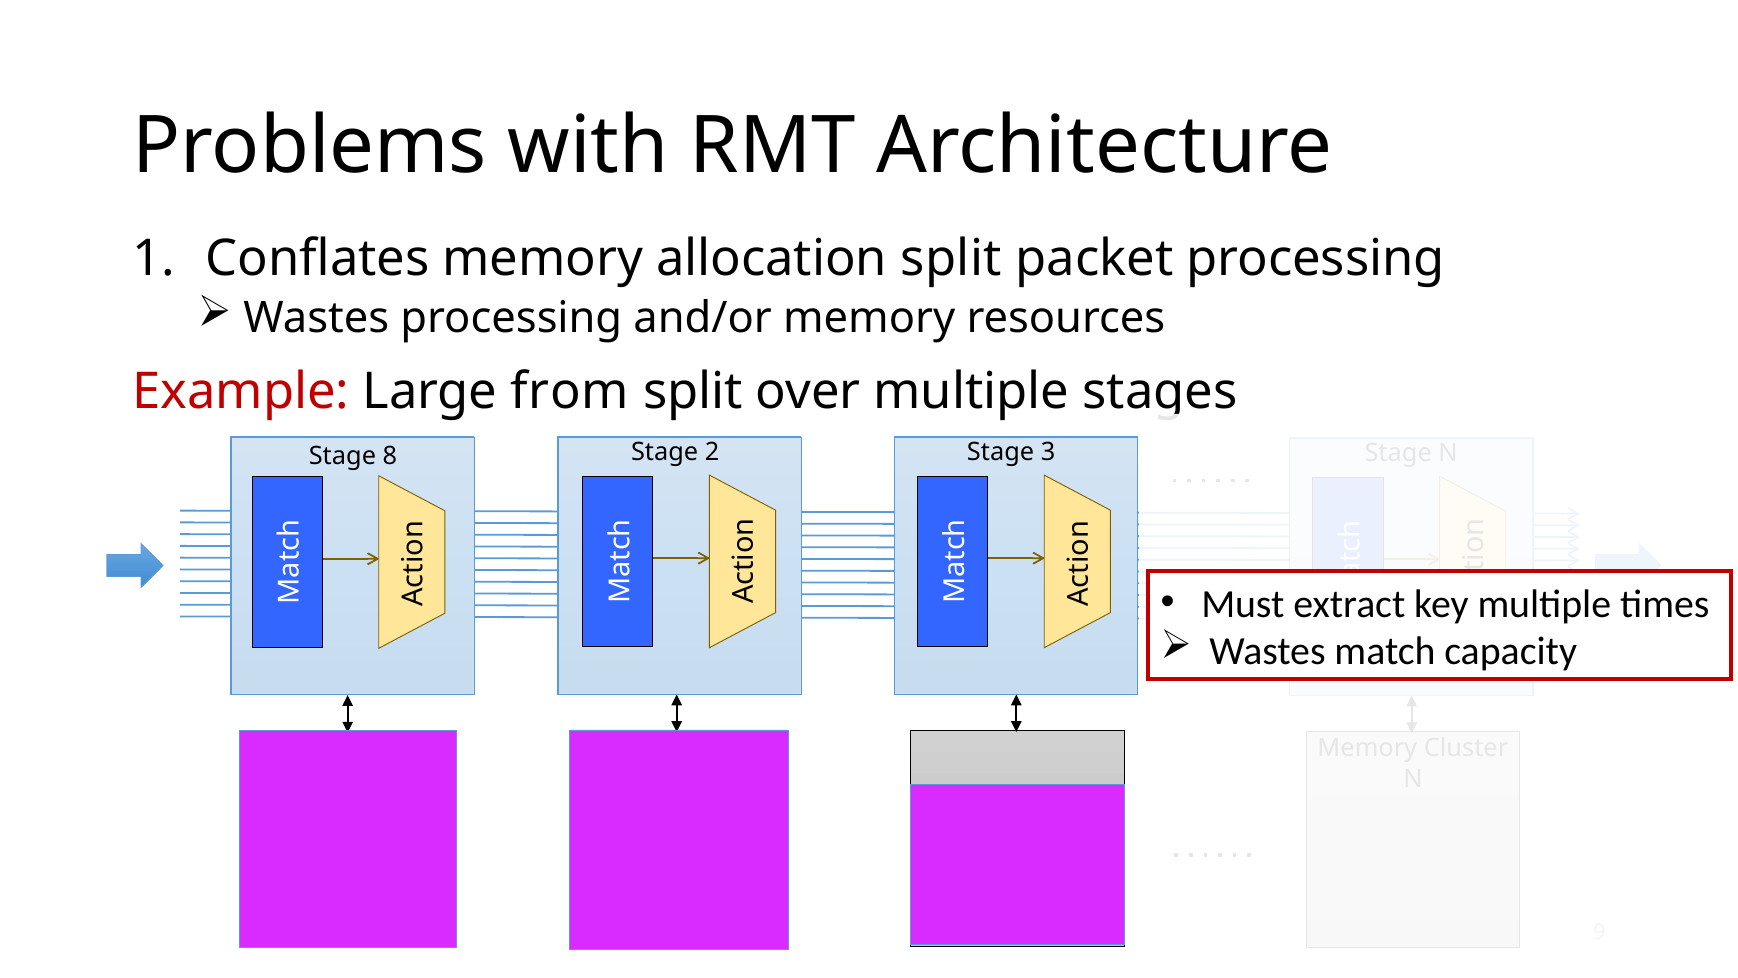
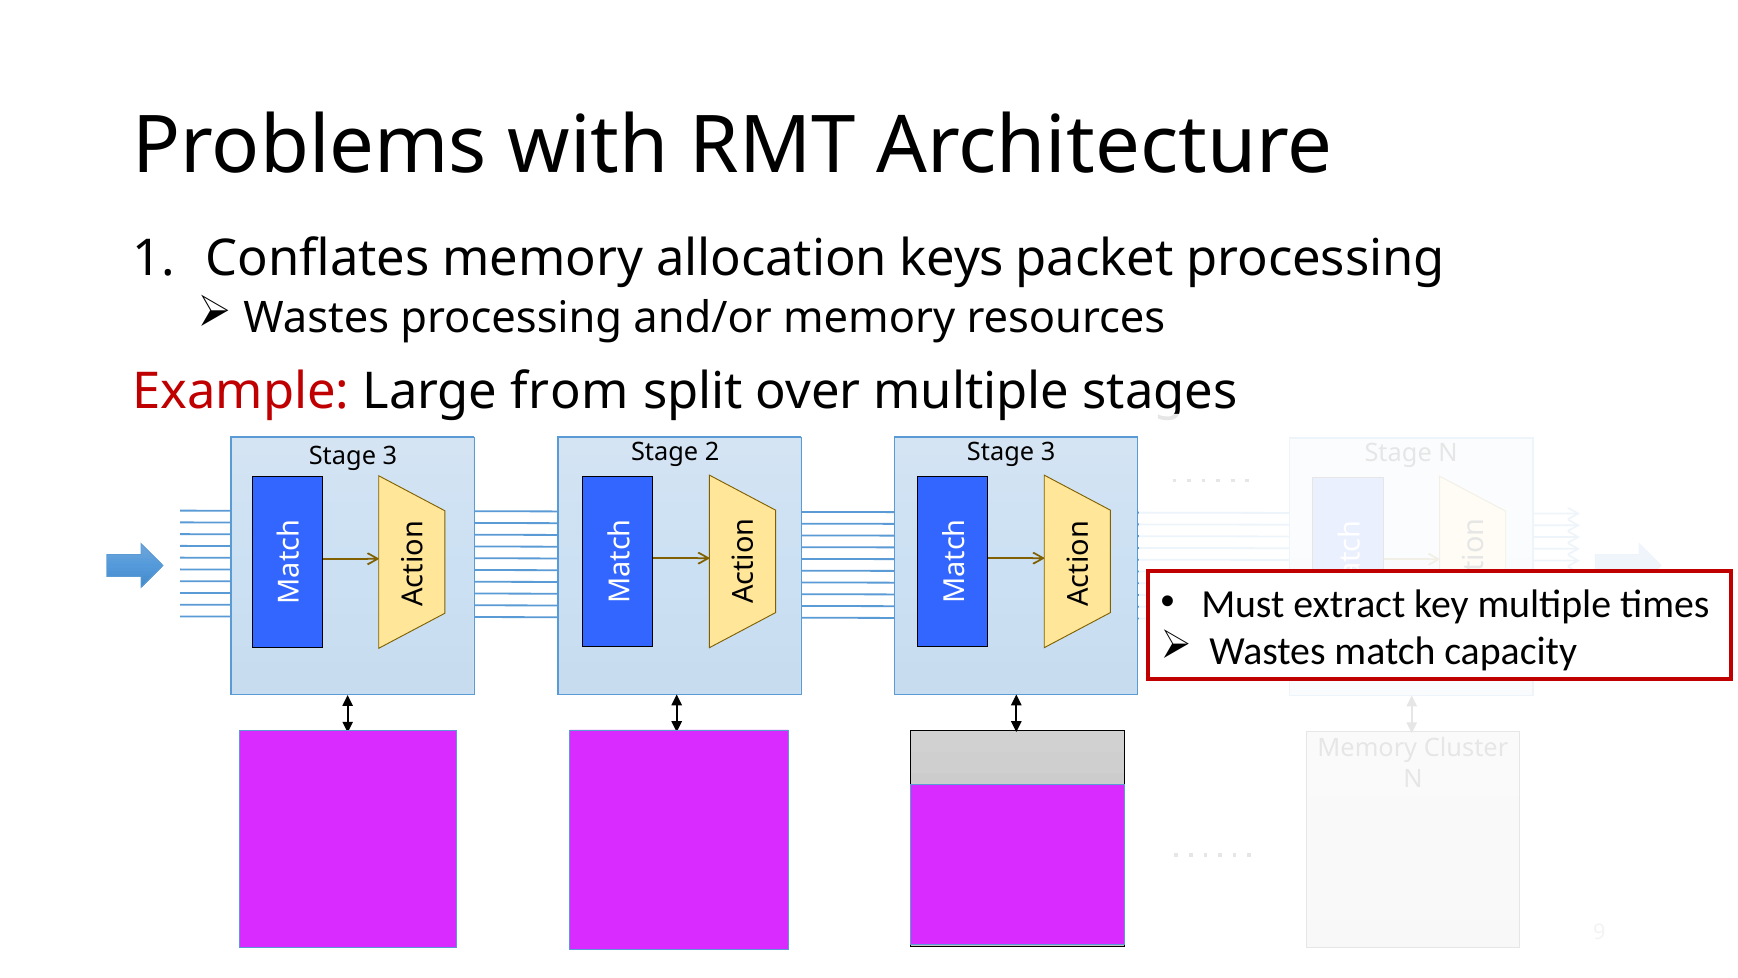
allocation split: split -> keys
8 at (390, 456): 8 -> 3
